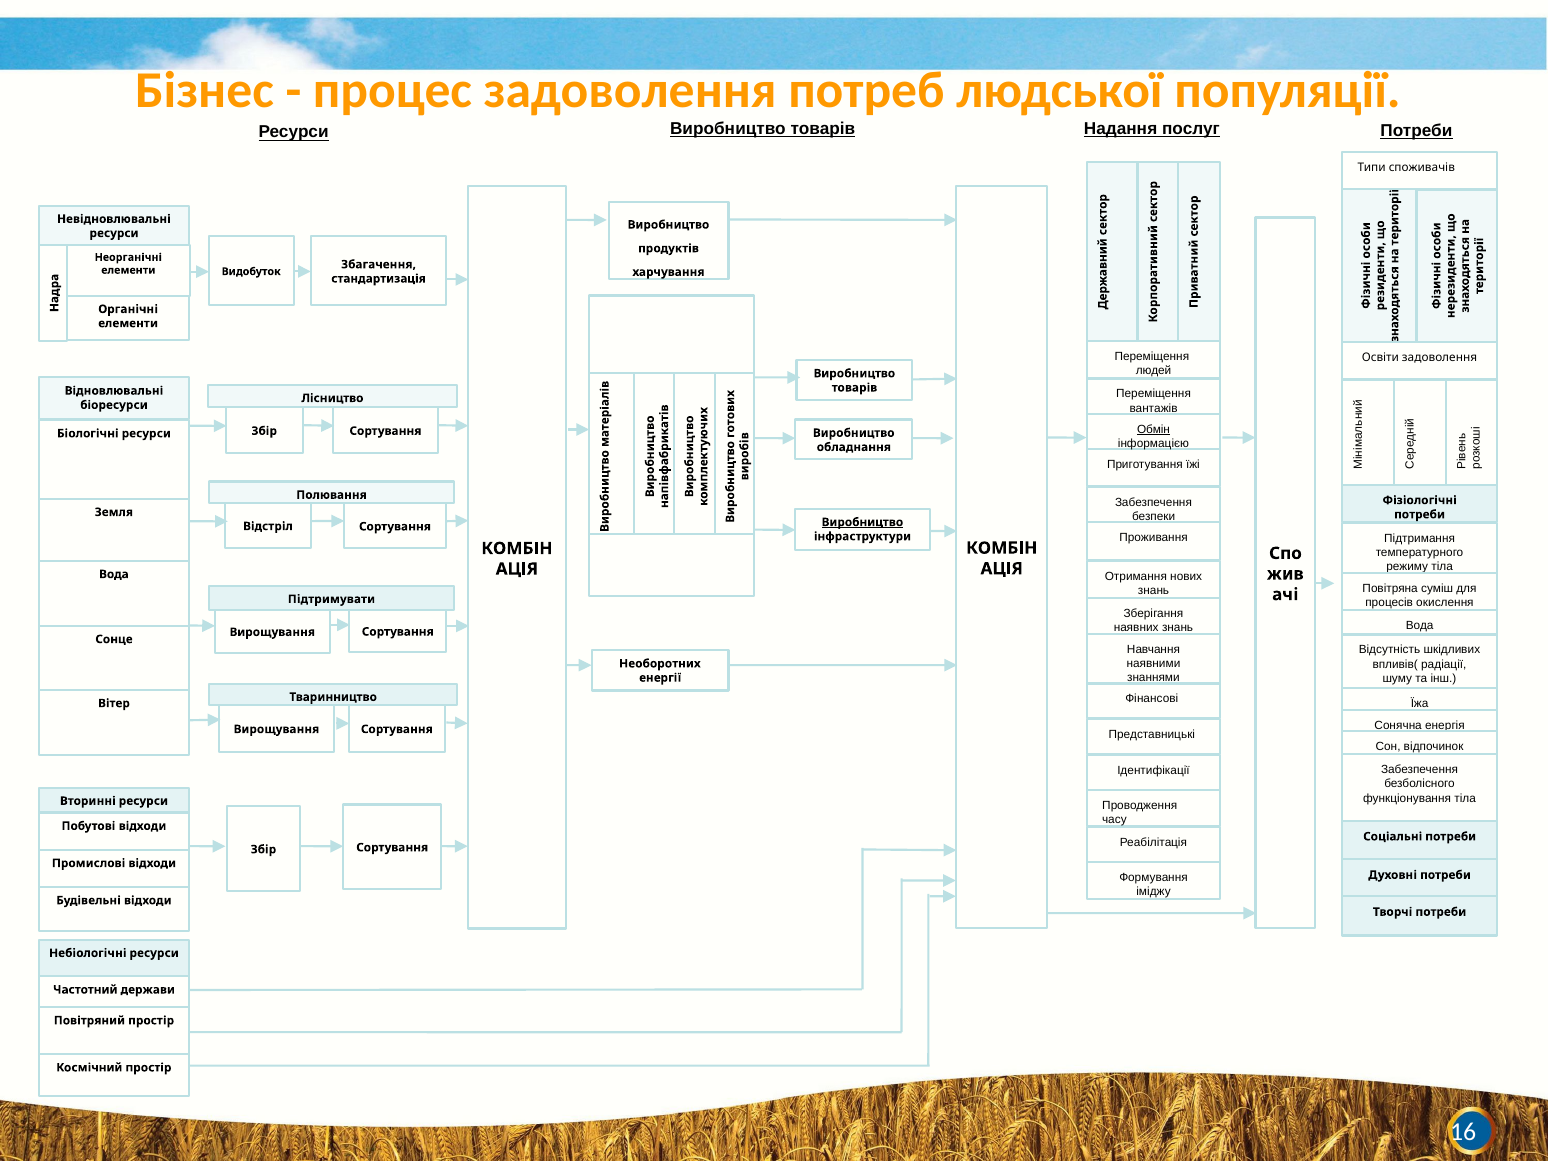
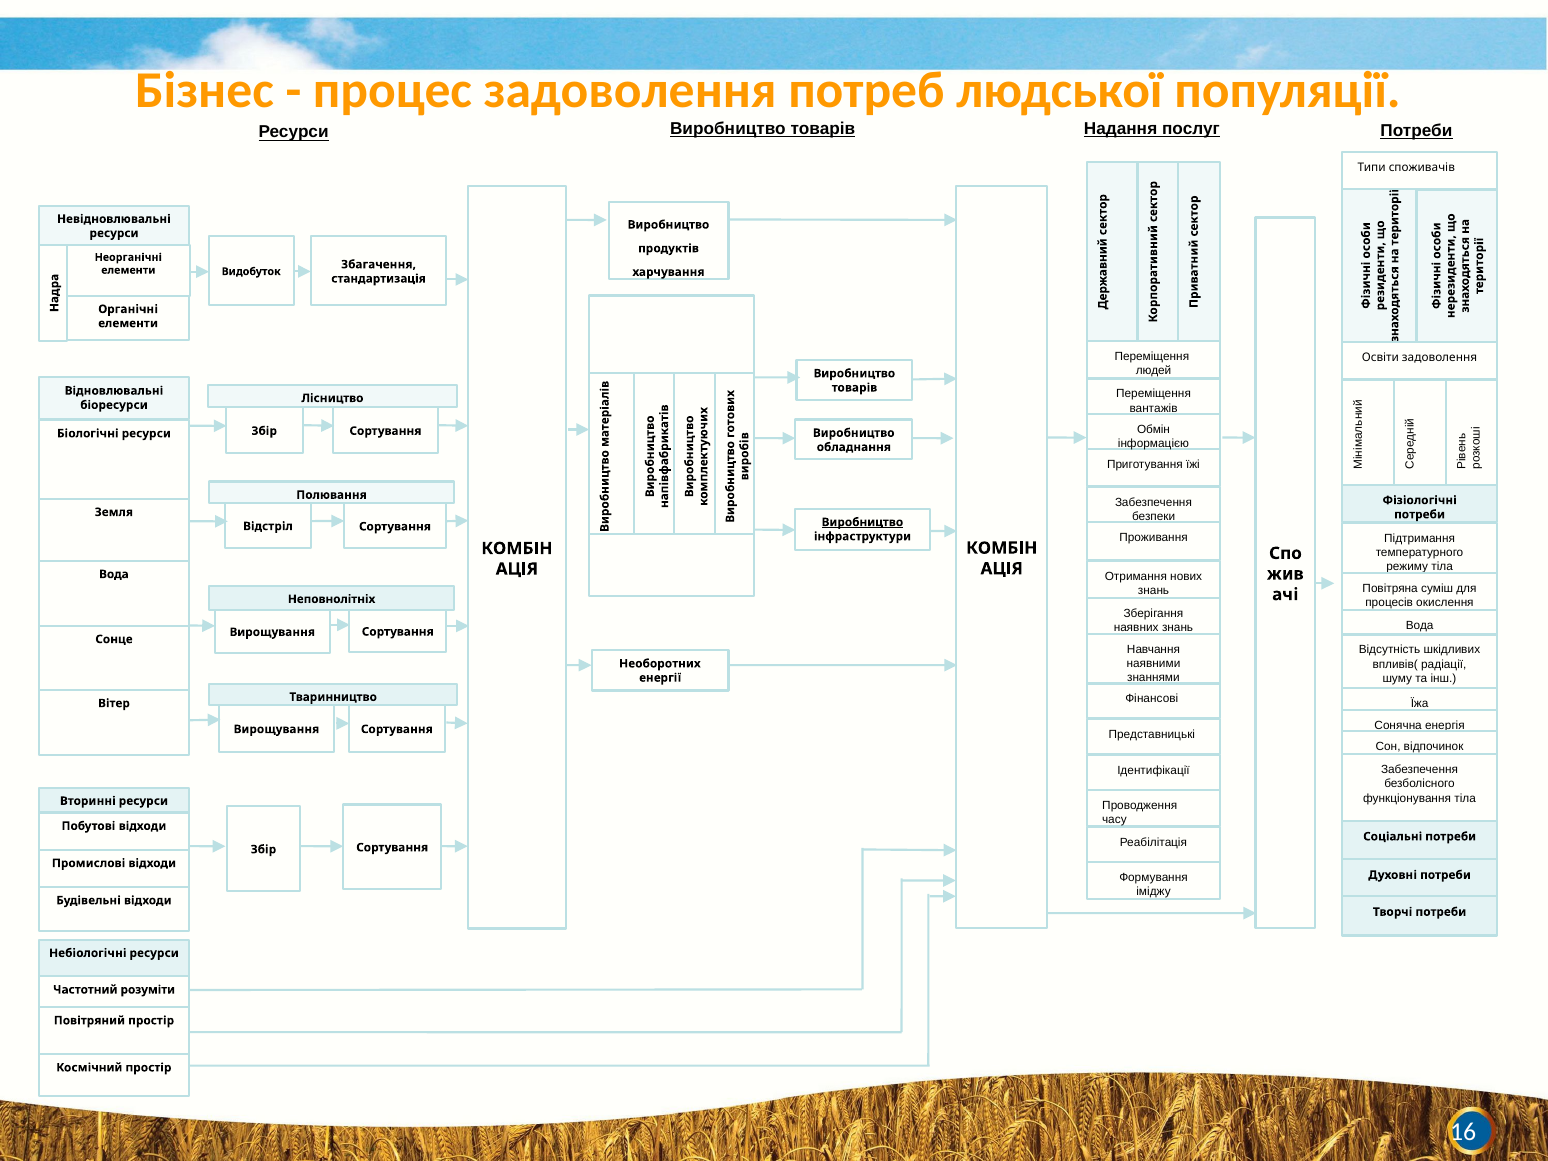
Обмін underline: present -> none
Підтримувати: Підтримувати -> Неповнолітніх
держави: держави -> розуміти
